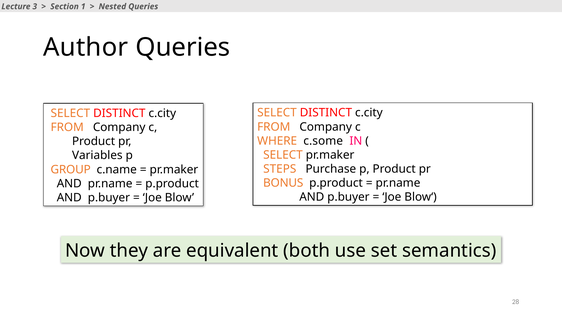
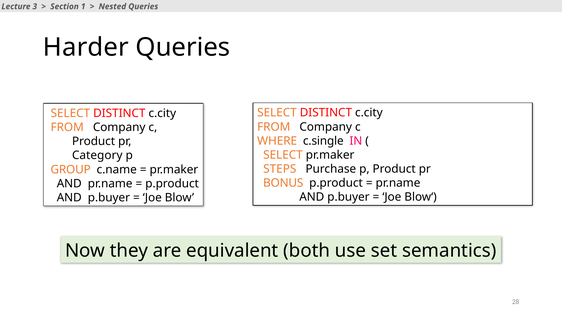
Author: Author -> Harder
c.some: c.some -> c.single
Variables: Variables -> Category
